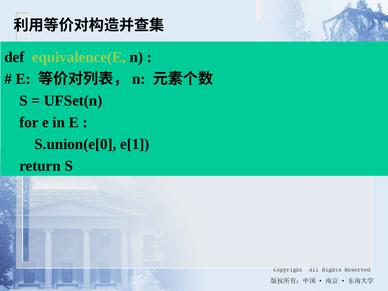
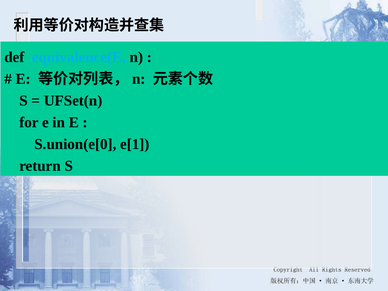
equivalence(E colour: light green -> light blue
